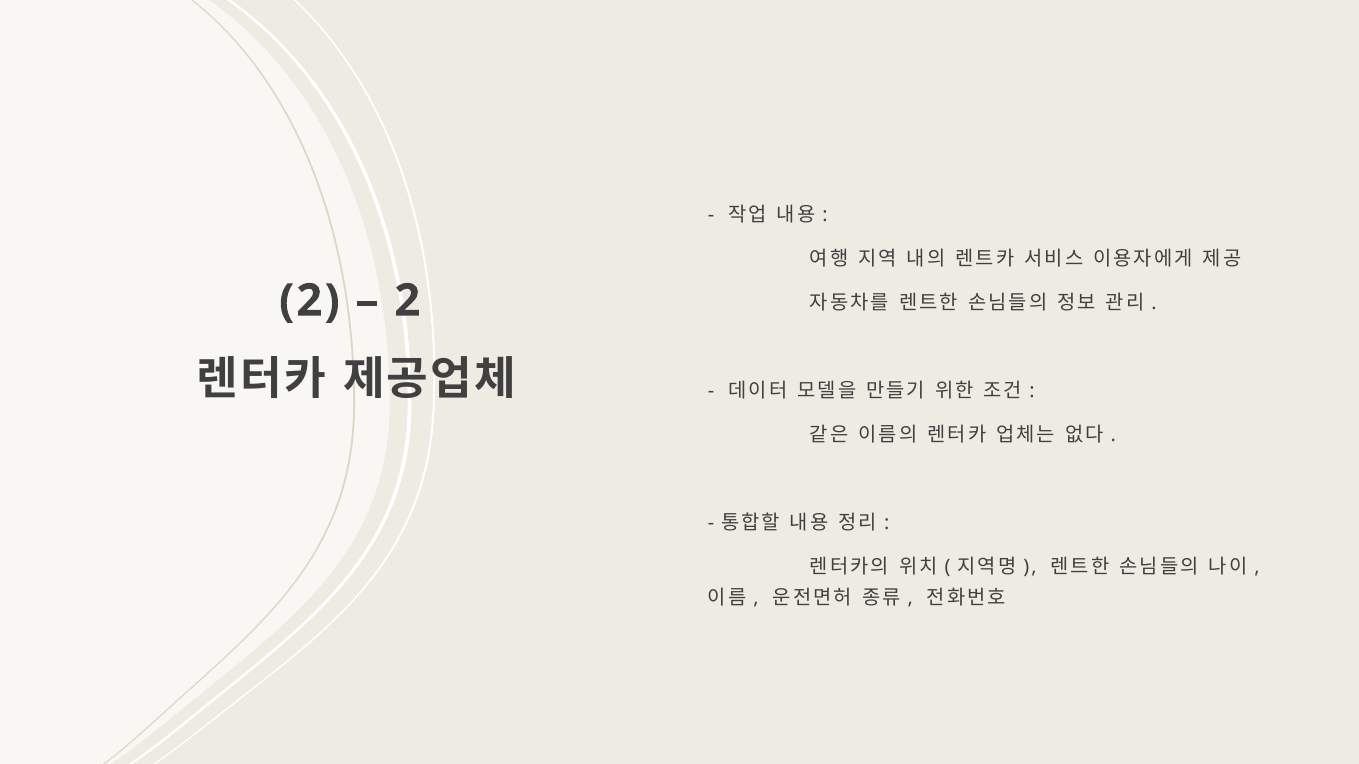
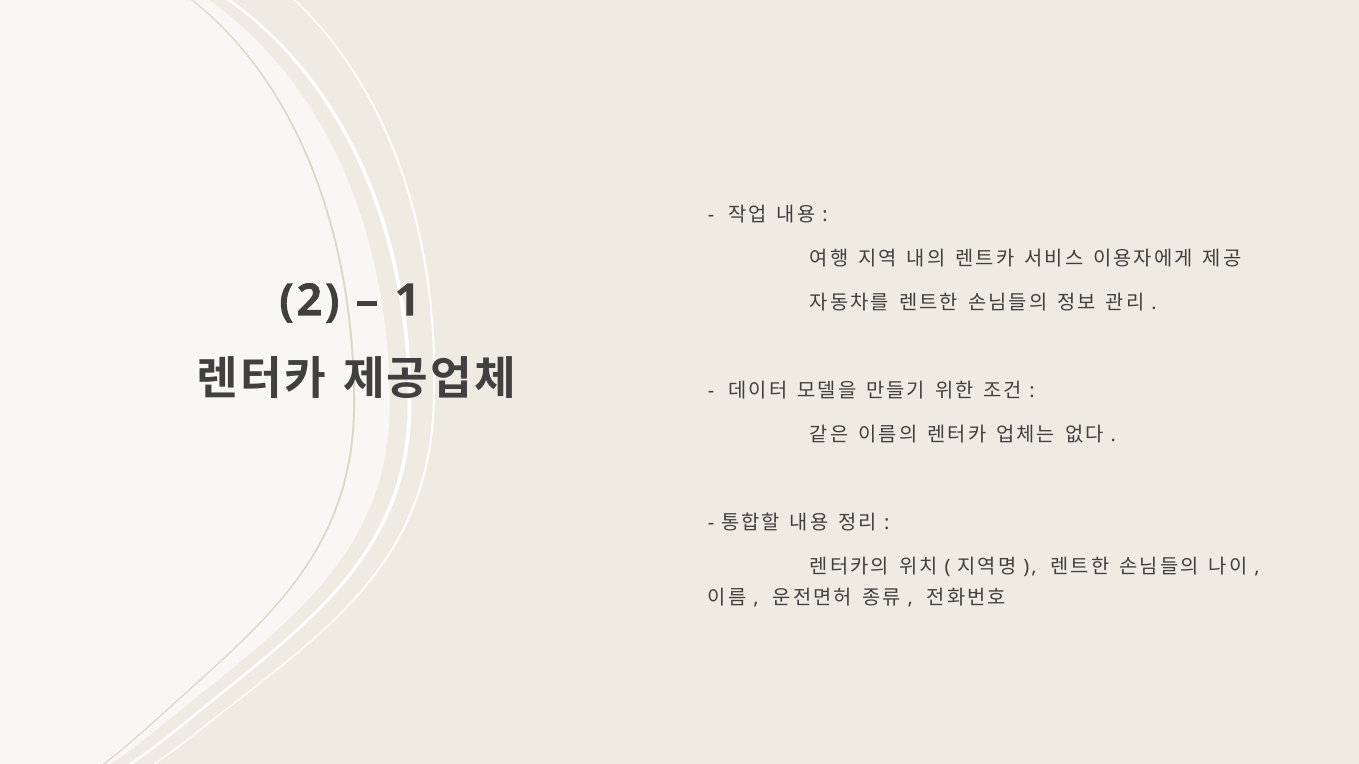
2 at (407, 301): 2 -> 1
